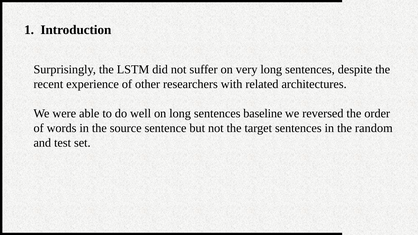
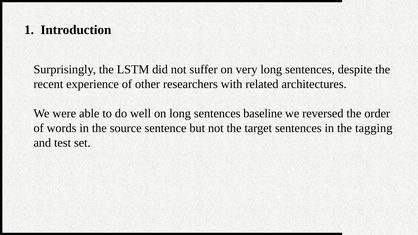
random: random -> tagging
